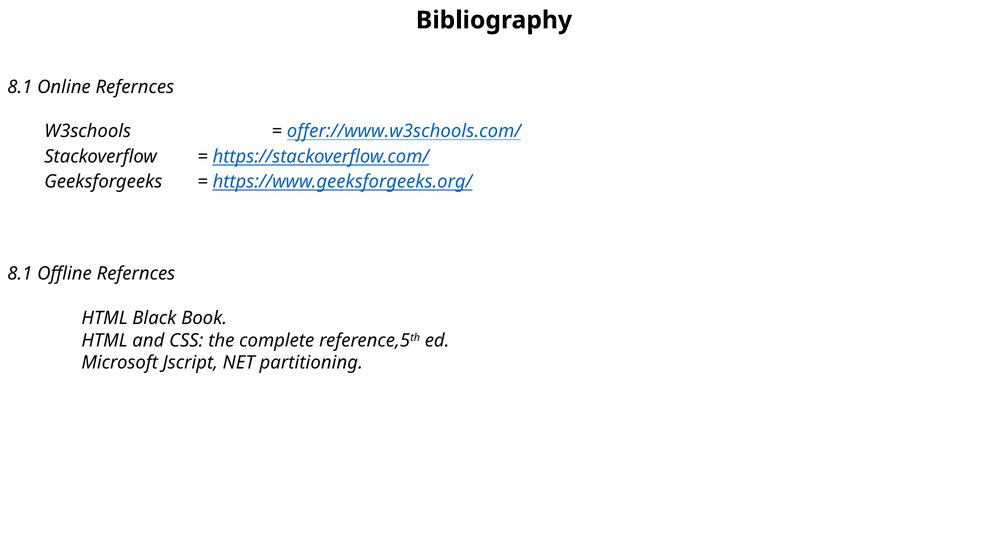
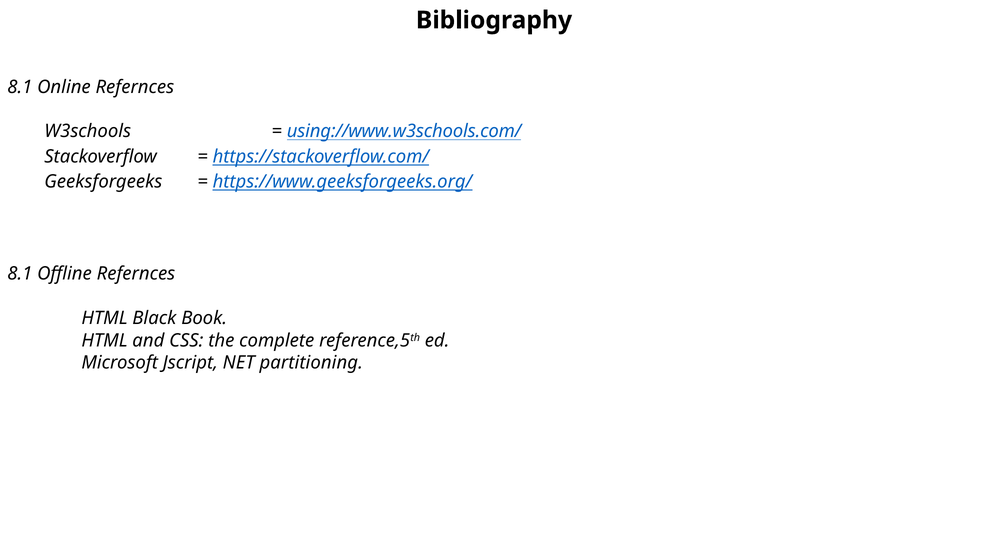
offer://www.w3schools.com/: offer://www.w3schools.com/ -> using://www.w3schools.com/
